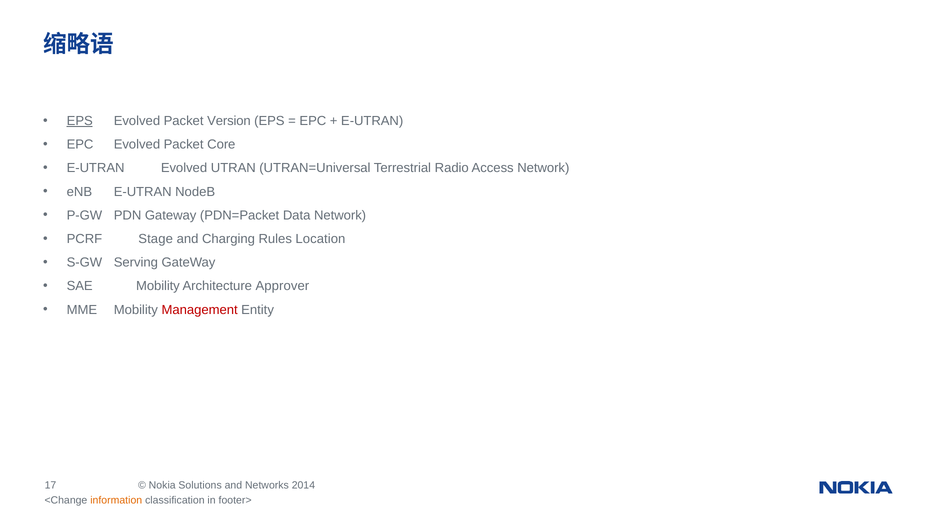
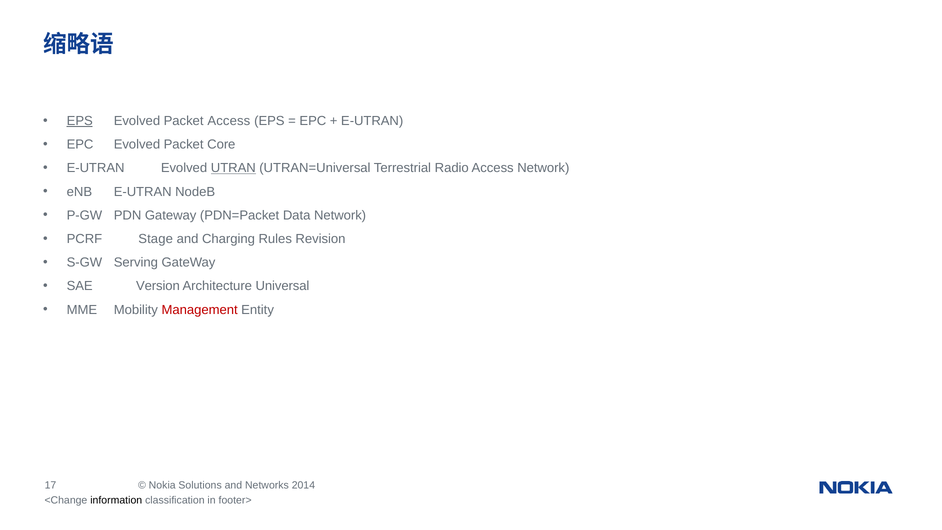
Packet Version: Version -> Access
UTRAN underline: none -> present
Location: Location -> Revision
SAE Mobility: Mobility -> Version
Approver: Approver -> Universal
information colour: orange -> black
